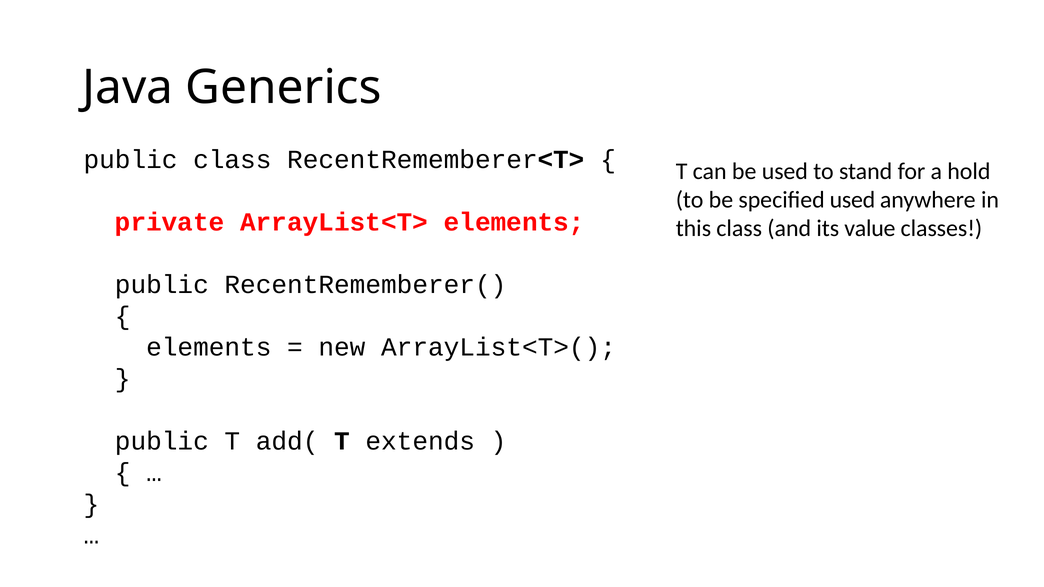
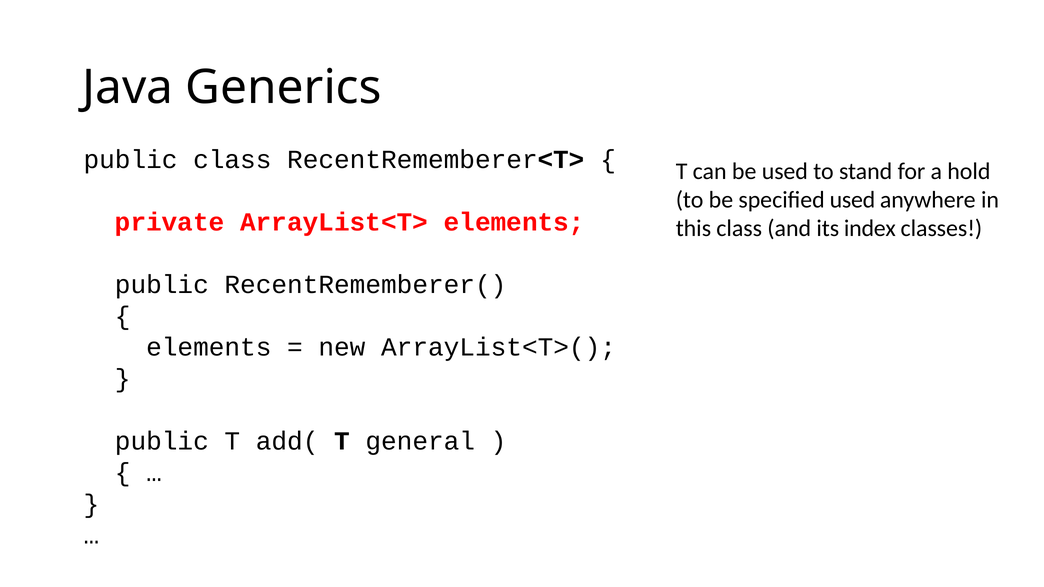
value: value -> index
extends: extends -> general
